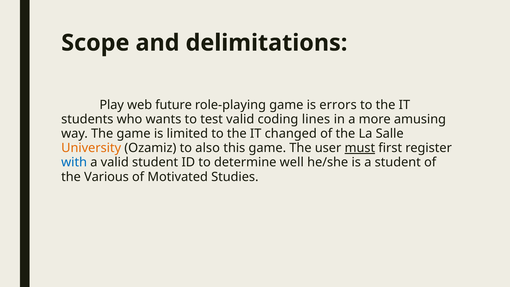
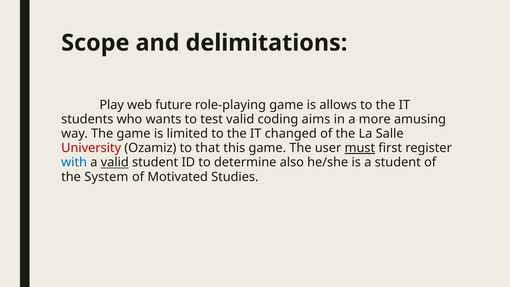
errors: errors -> allows
lines: lines -> aims
University colour: orange -> red
also: also -> that
valid at (115, 162) underline: none -> present
well: well -> also
Various: Various -> System
